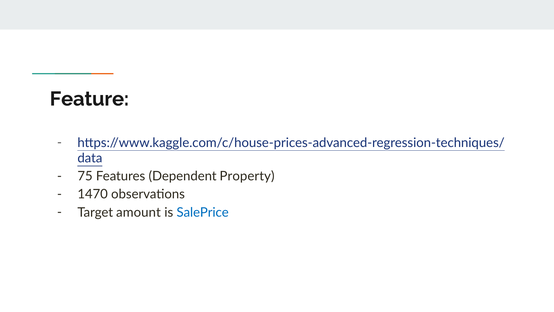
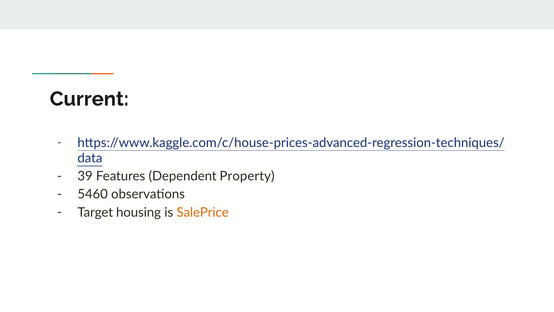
Feature: Feature -> Current
75: 75 -> 39
1470: 1470 -> 5460
amount: amount -> housing
SalePrice colour: blue -> orange
